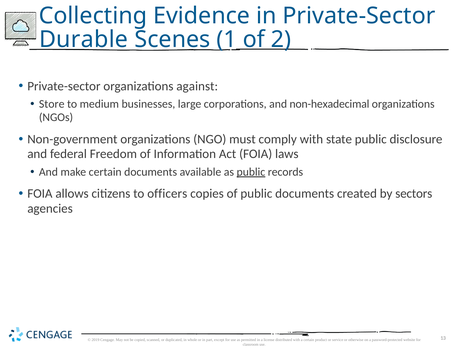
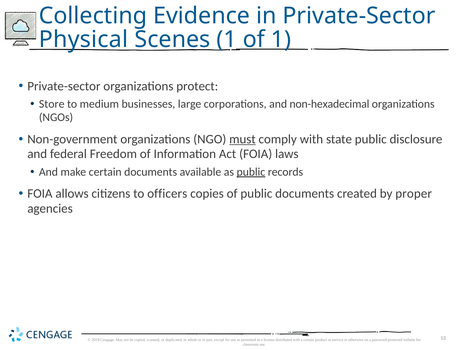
Durable: Durable -> Physical
of 2: 2 -> 1
against: against -> protect
must underline: none -> present
sectors: sectors -> proper
